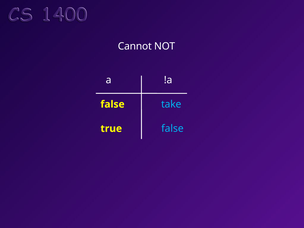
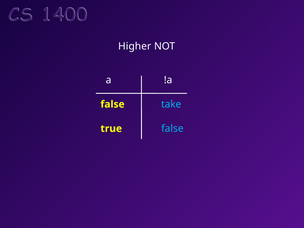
Cannot: Cannot -> Higher
